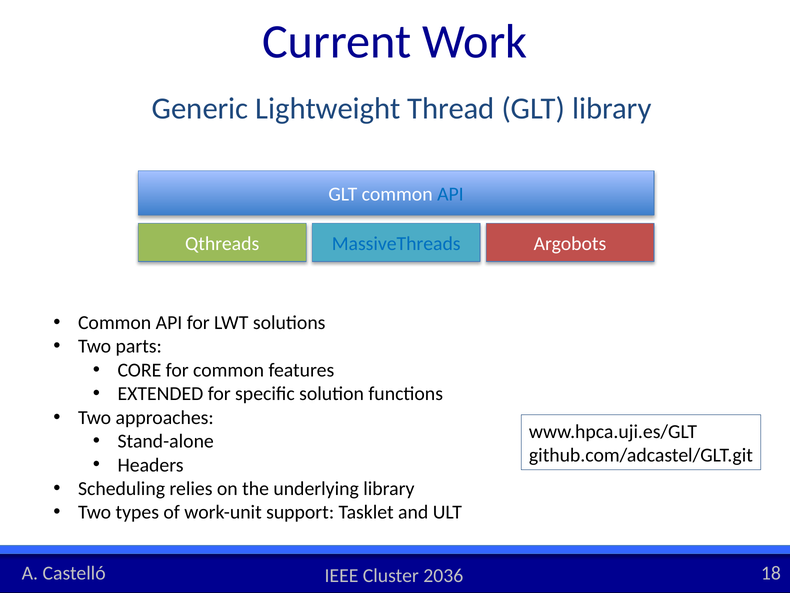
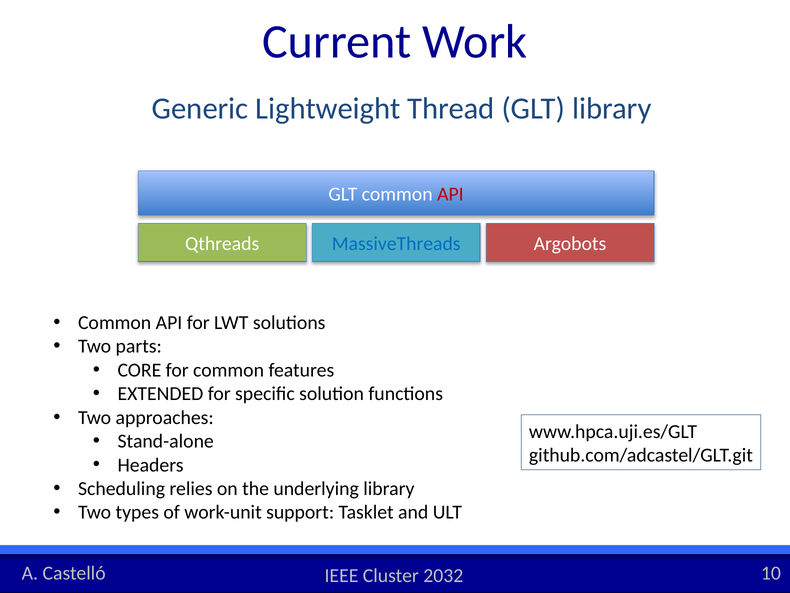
API at (450, 194) colour: blue -> red
18: 18 -> 10
2036: 2036 -> 2032
